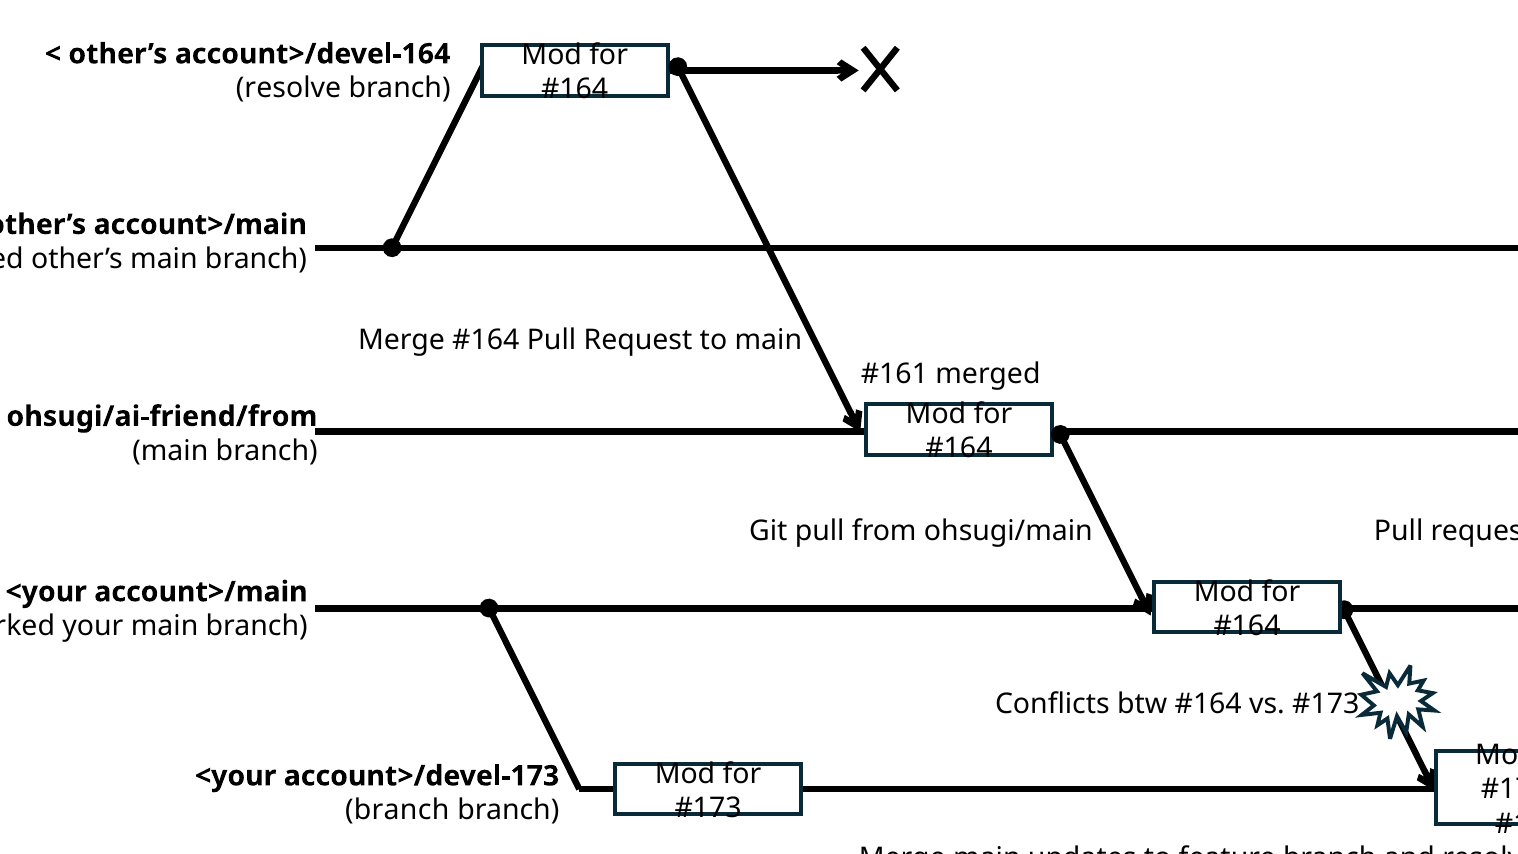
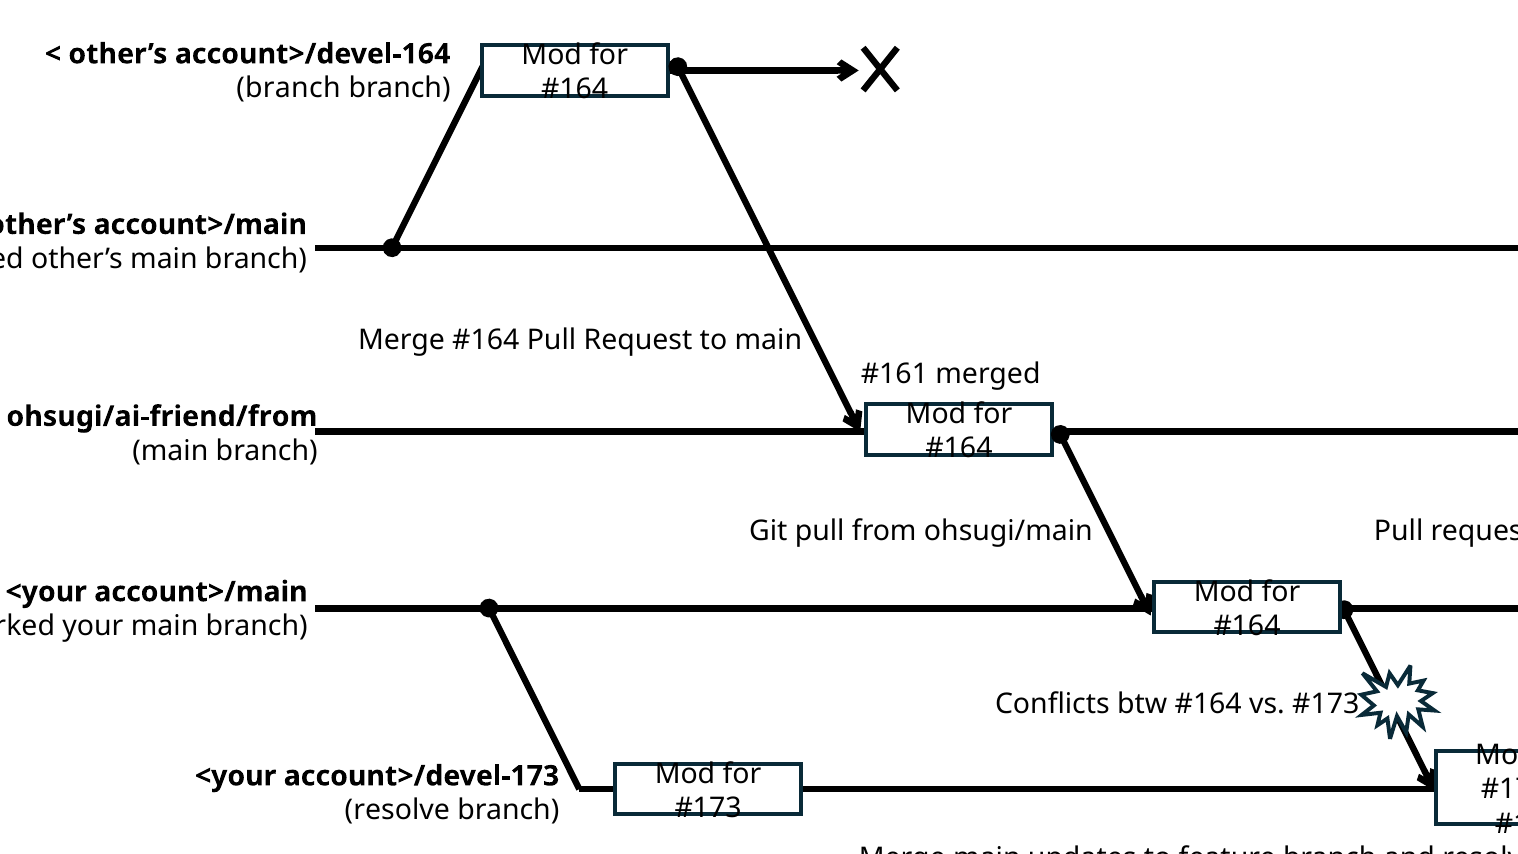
resolve at (289, 88): resolve -> branch
branch at (397, 810): branch -> resolve
